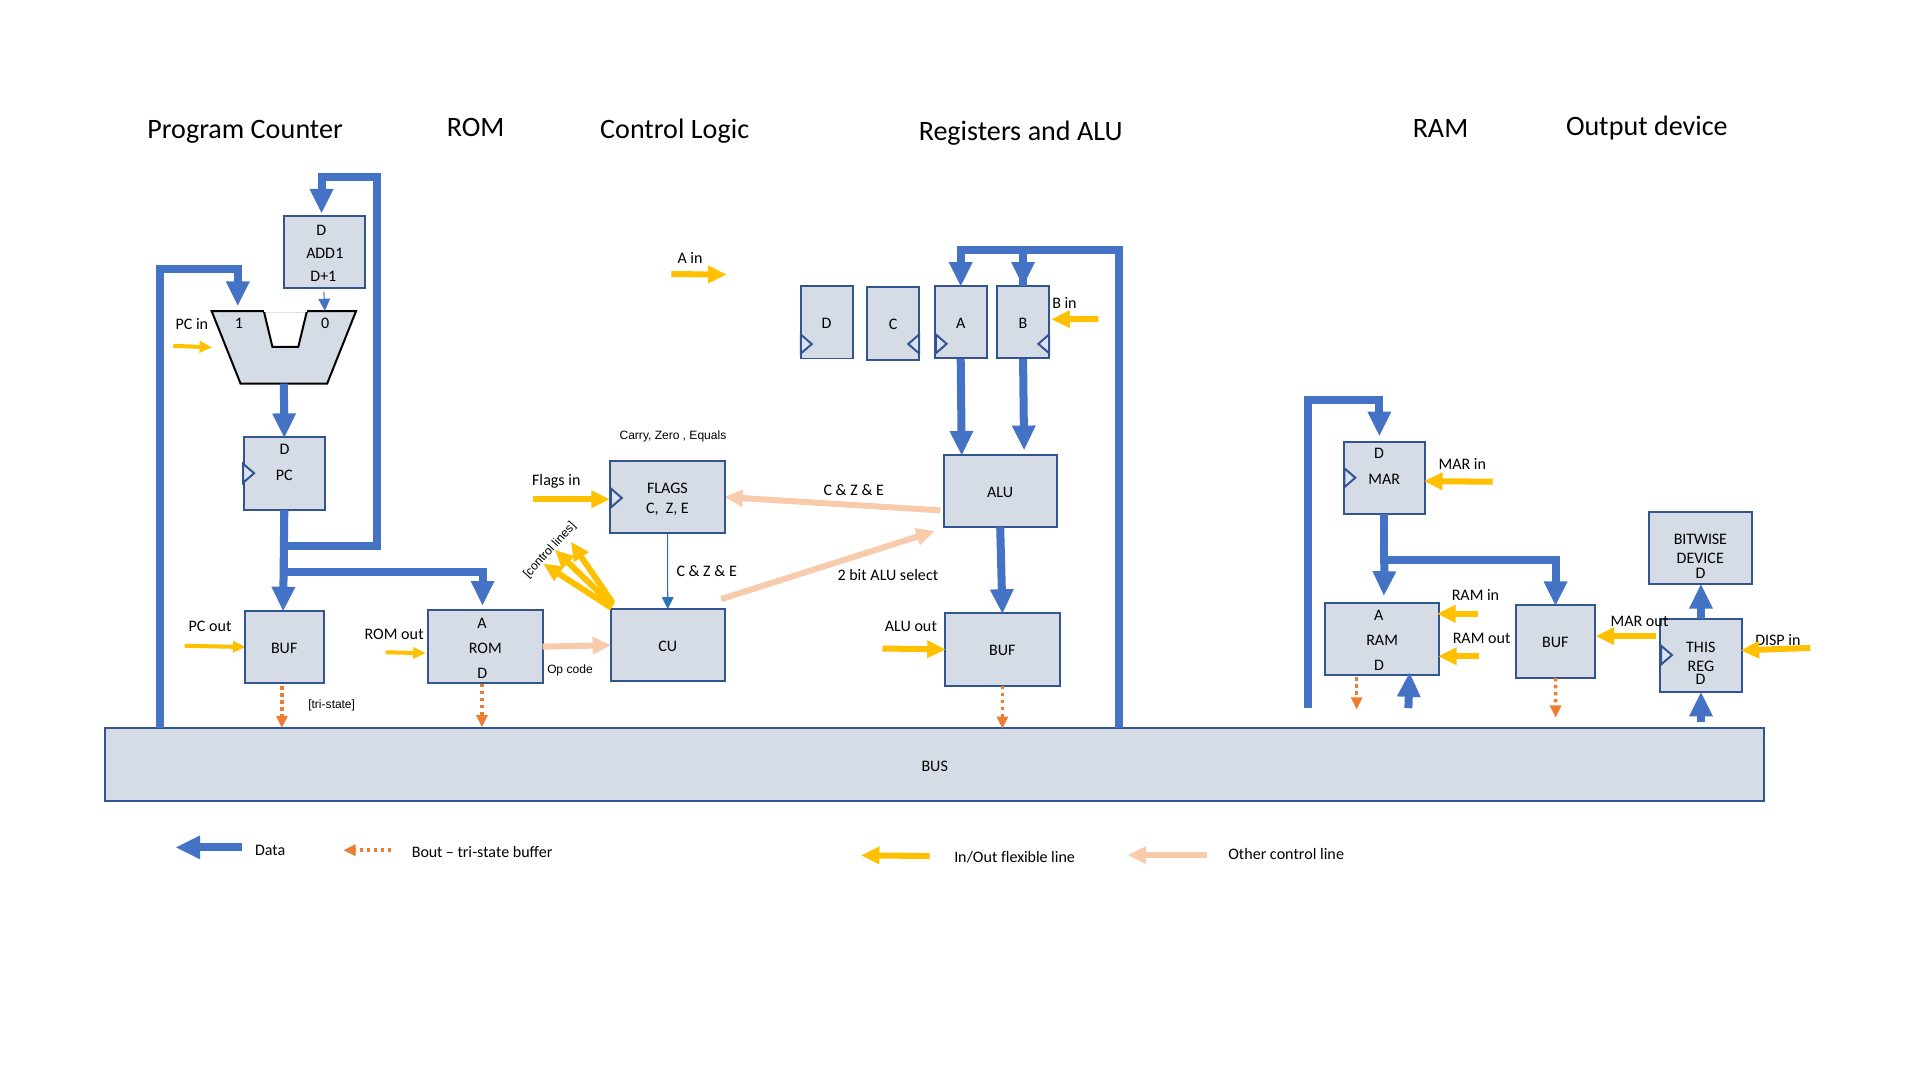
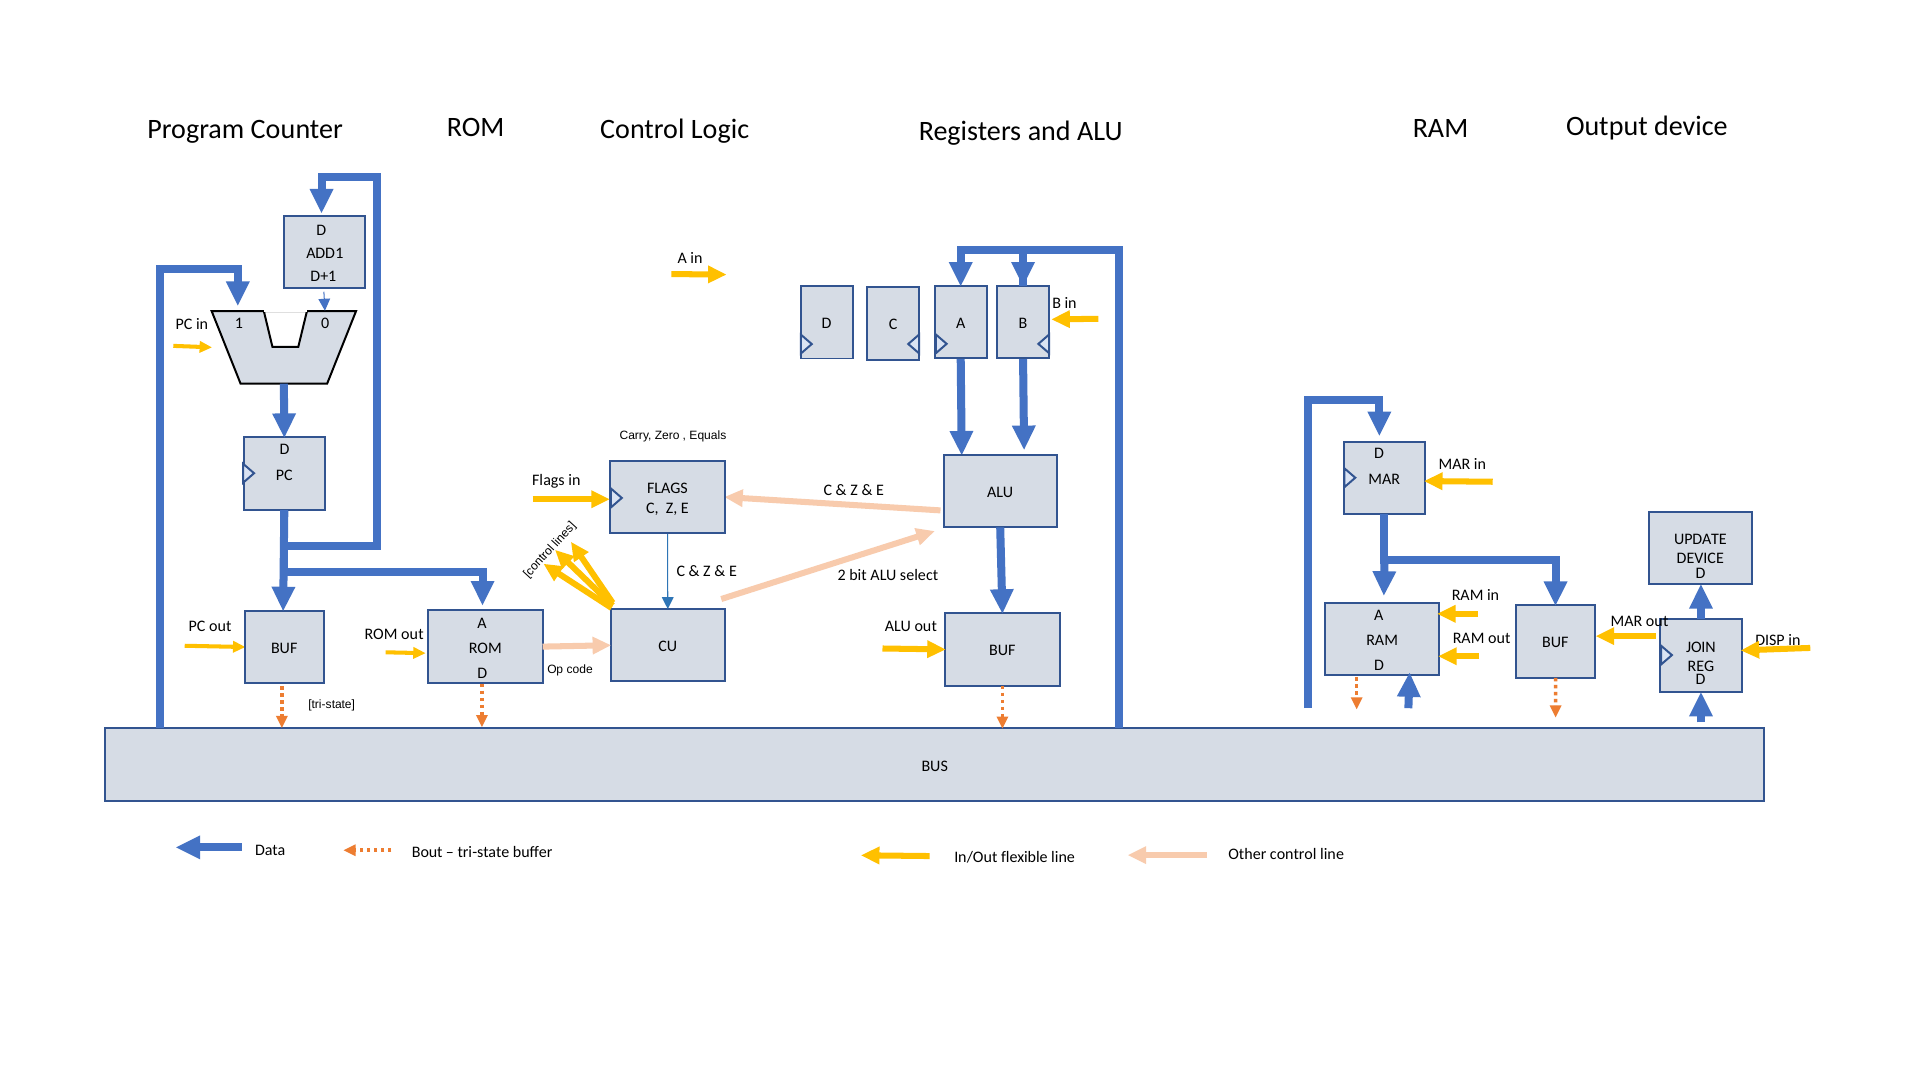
BITWISE: BITWISE -> UPDATE
THIS: THIS -> JOIN
